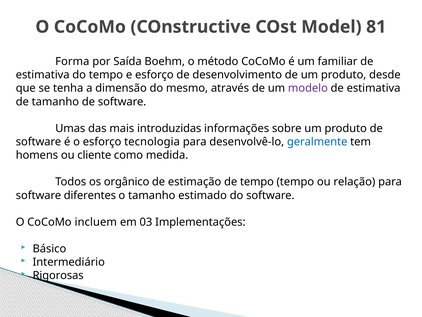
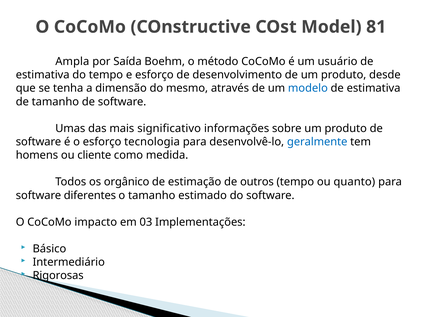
Forma: Forma -> Ampla
familiar: familiar -> usuário
modelo colour: purple -> blue
introduzidas: introduzidas -> significativo
de tempo: tempo -> outros
relação: relação -> quanto
incluem: incluem -> impacto
